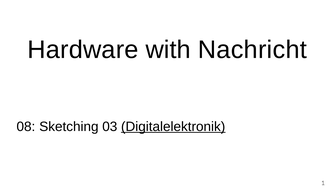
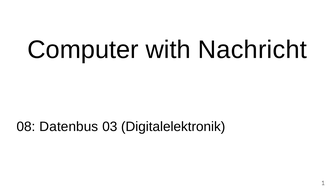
Hardware: Hardware -> Computer
Sketching: Sketching -> Datenbus
Digitalelektronik underline: present -> none
